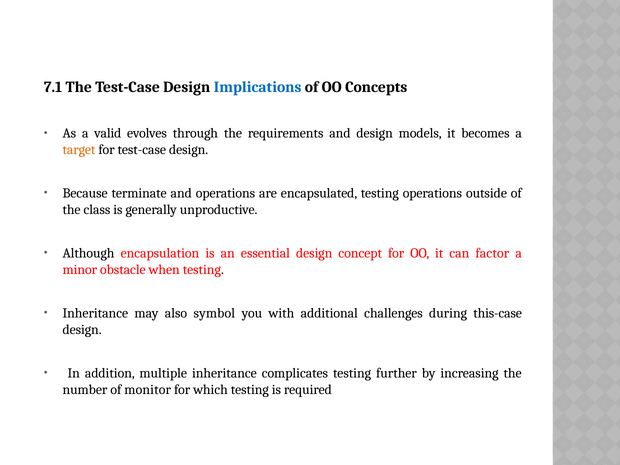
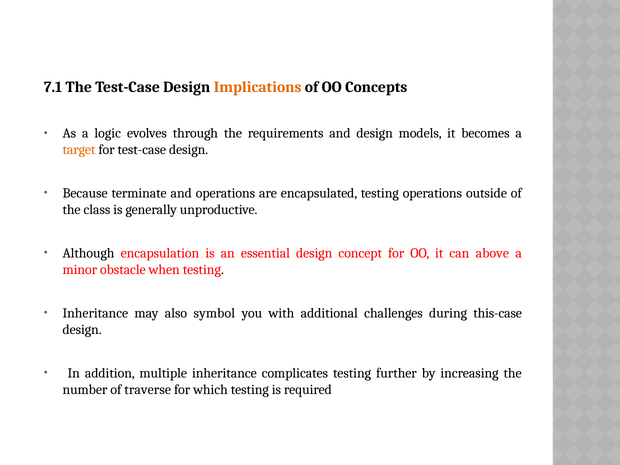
Implications colour: blue -> orange
valid: valid -> logic
factor: factor -> above
monitor: monitor -> traverse
